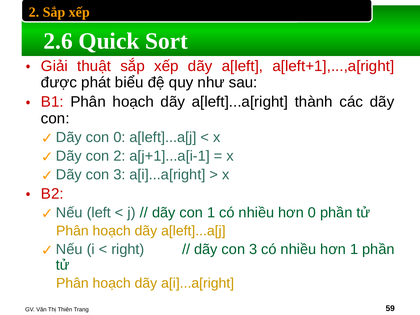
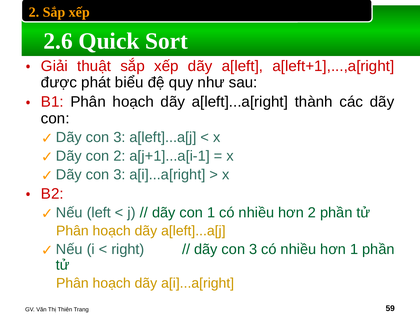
0 at (119, 137): 0 -> 3
hơn 0: 0 -> 2
